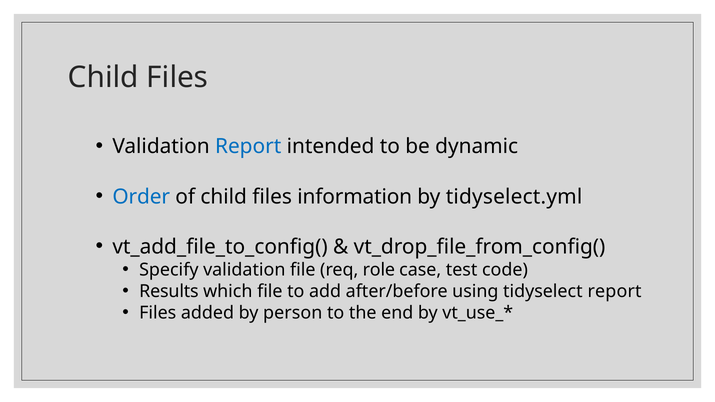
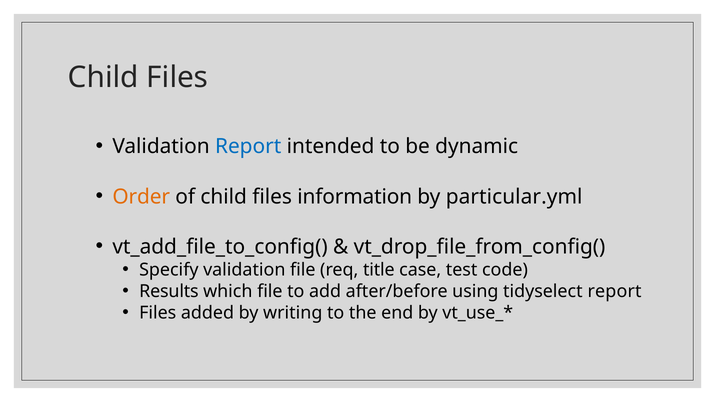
Order colour: blue -> orange
tidyselect.yml: tidyselect.yml -> particular.yml
role: role -> title
person: person -> writing
